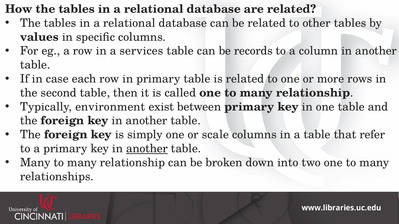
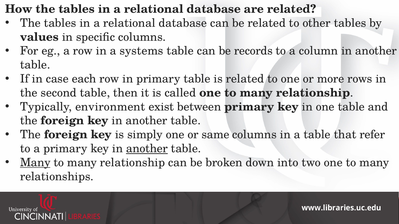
services: services -> systems
scale: scale -> same
Many at (35, 163) underline: none -> present
